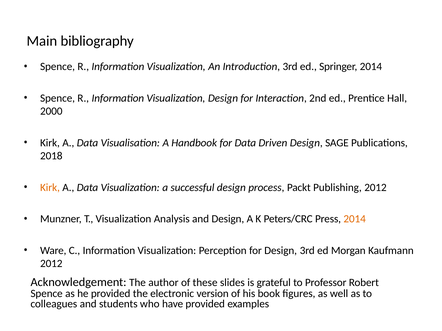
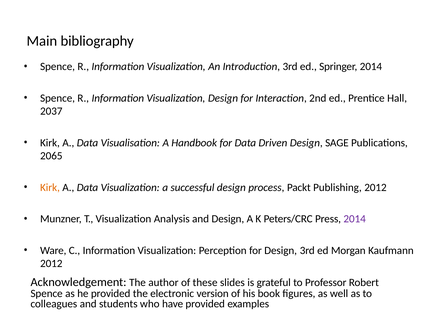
2000: 2000 -> 2037
2018: 2018 -> 2065
2014 at (355, 219) colour: orange -> purple
